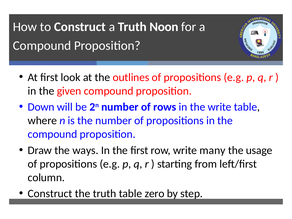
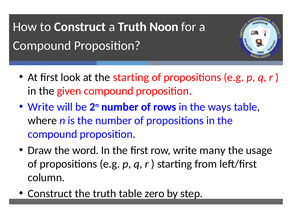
the outlines: outlines -> starting
Down at (41, 107): Down -> Write
the write: write -> ways
ways: ways -> word
